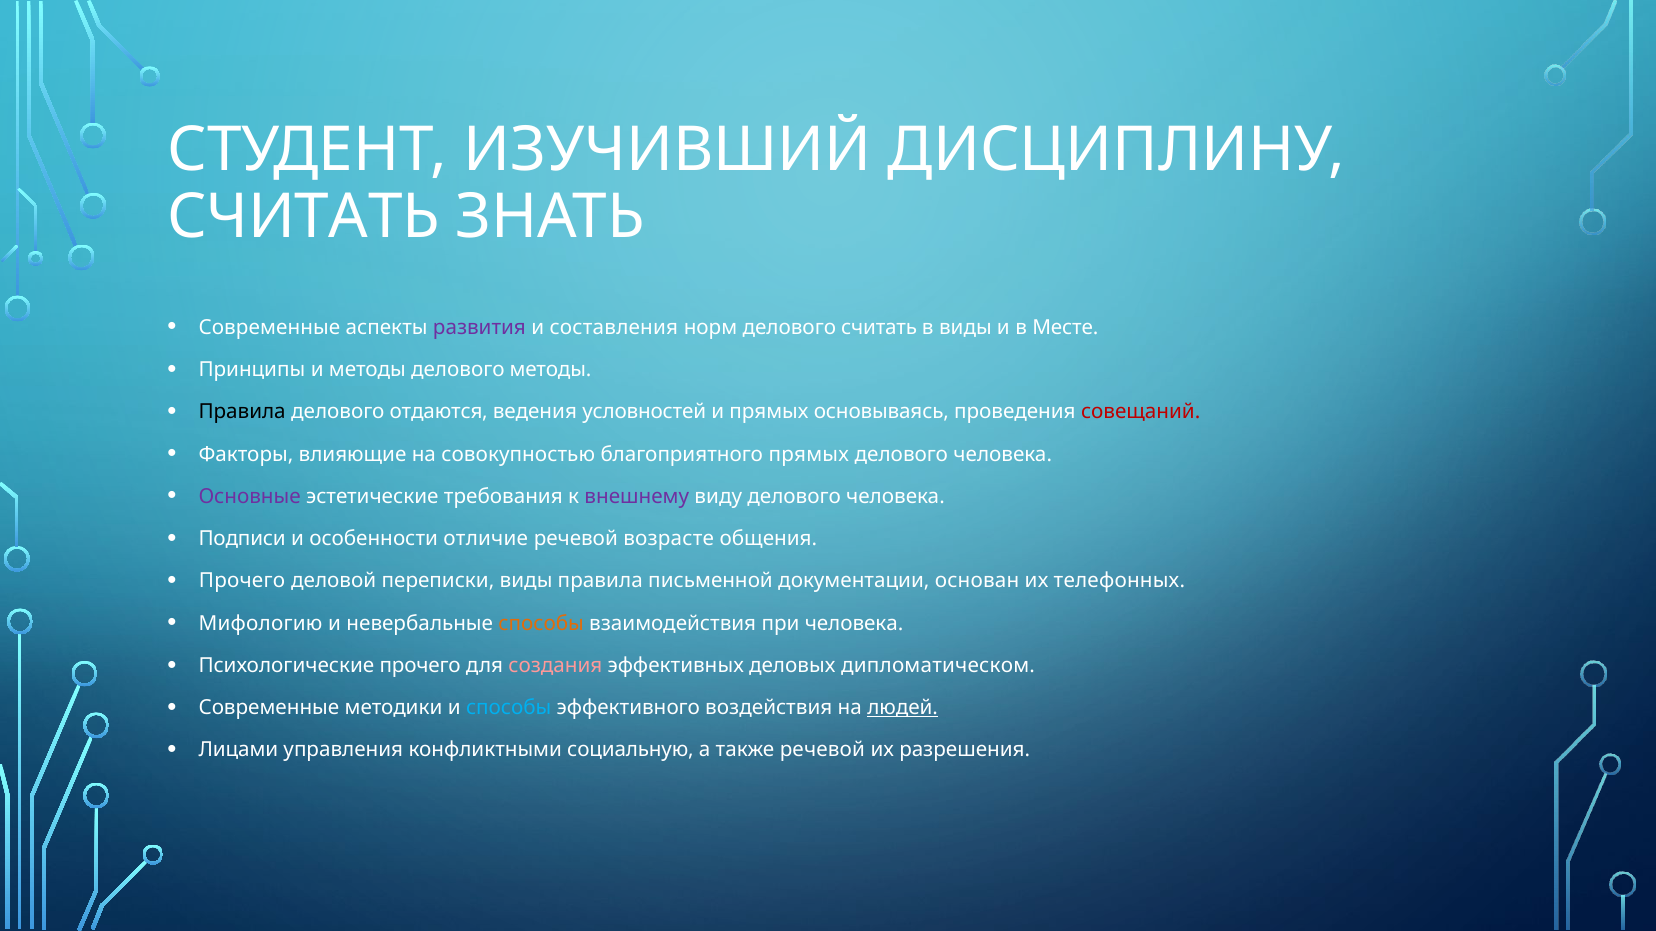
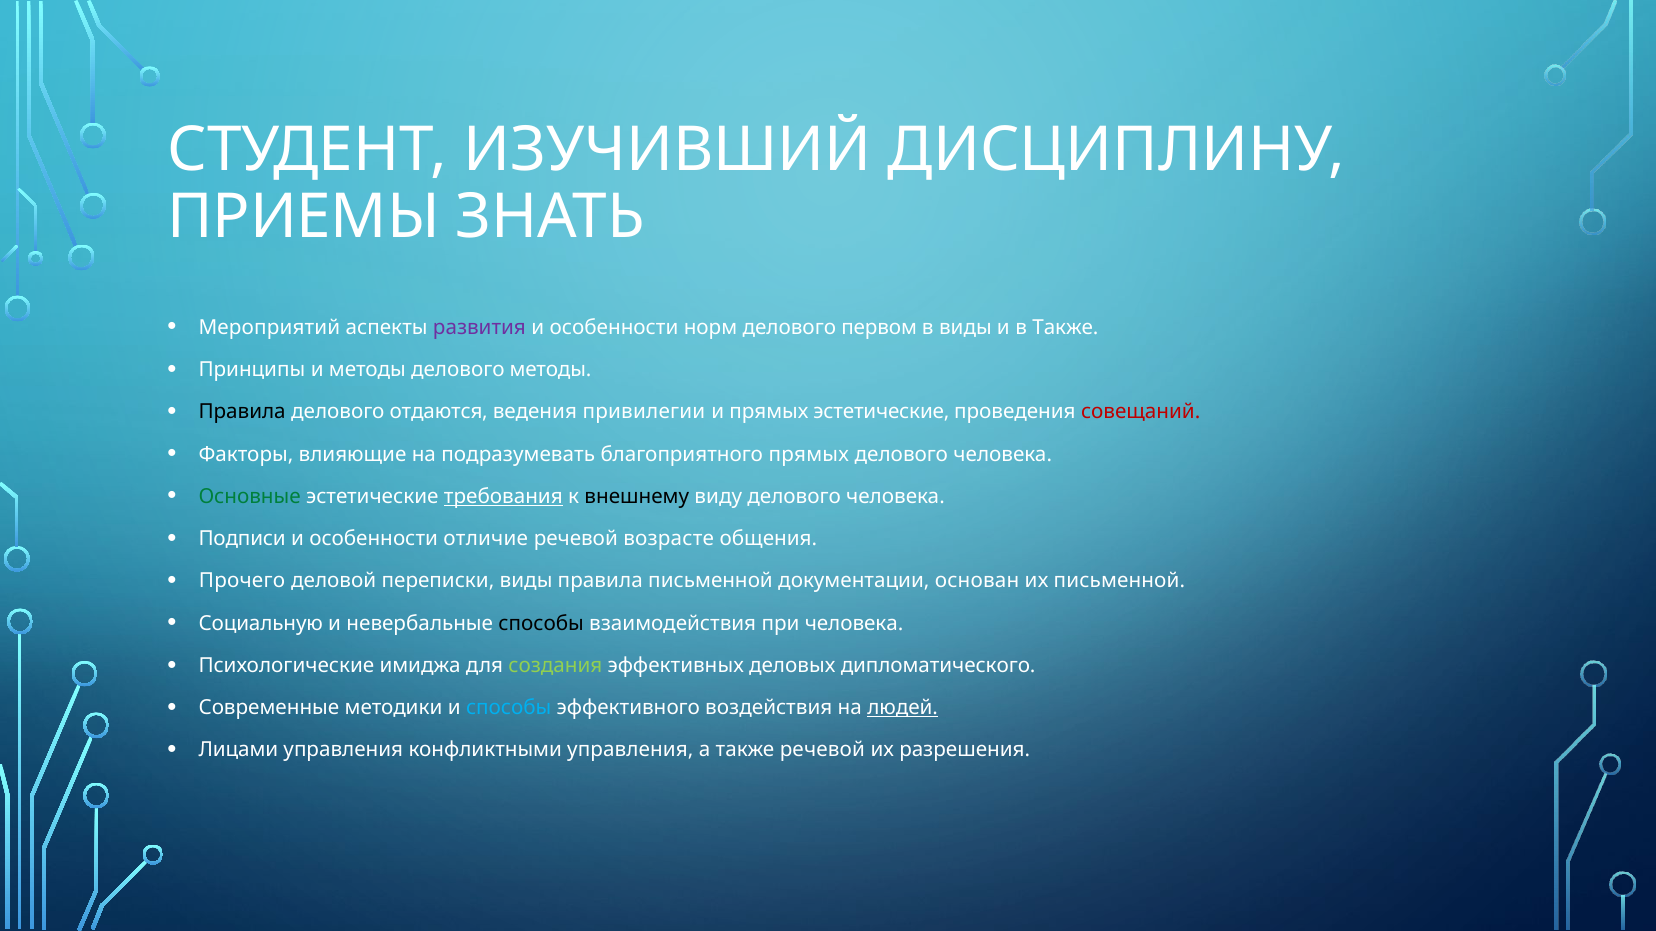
СЧИТАТЬ at (304, 218): СЧИТАТЬ -> ПРИЕМЫ
Современные at (269, 328): Современные -> Мероприятий
составления at (614, 328): составления -> особенности
делового считать: считать -> первом
в Месте: Месте -> Также
условностей: условностей -> привилегии
прямых основываясь: основываясь -> эстетические
совокупностью: совокупностью -> подразумевать
Основные colour: purple -> green
требования underline: none -> present
внешнему colour: purple -> black
их телефонных: телефонных -> письменной
Мифологию: Мифологию -> Социальную
способы at (541, 624) colour: orange -> black
Психологические прочего: прочего -> имиджа
создания colour: pink -> light green
дипломатическом: дипломатическом -> дипломатического
конфликтными социальную: социальную -> управления
